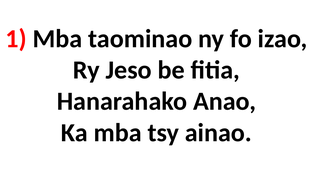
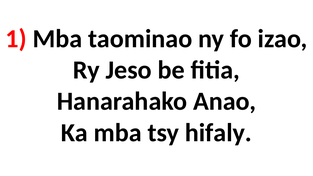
ainao: ainao -> hifaly
